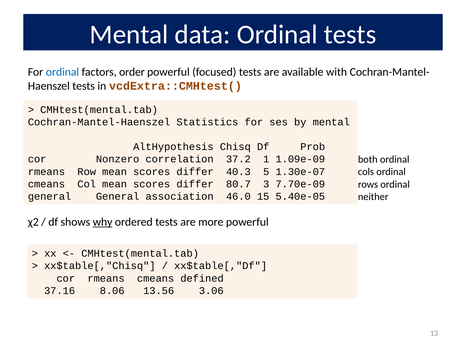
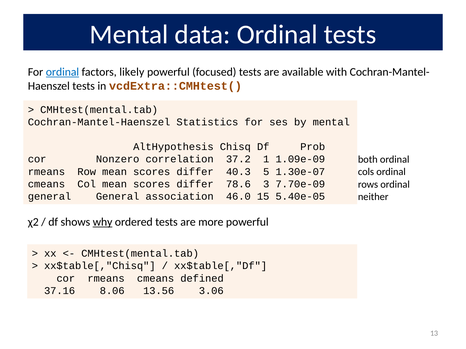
ordinal at (62, 72) underline: none -> present
order: order -> likely
80.7: 80.7 -> 78.6
